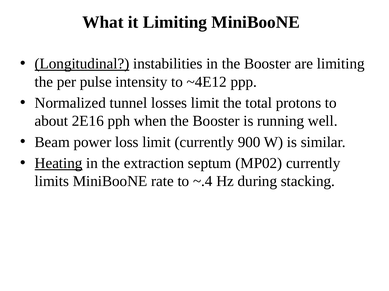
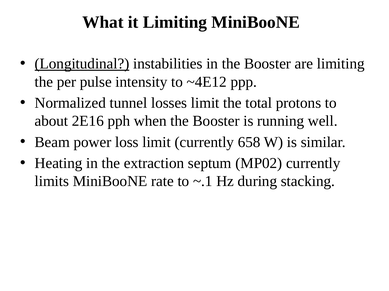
900: 900 -> 658
Heating underline: present -> none
~.4: ~.4 -> ~.1
